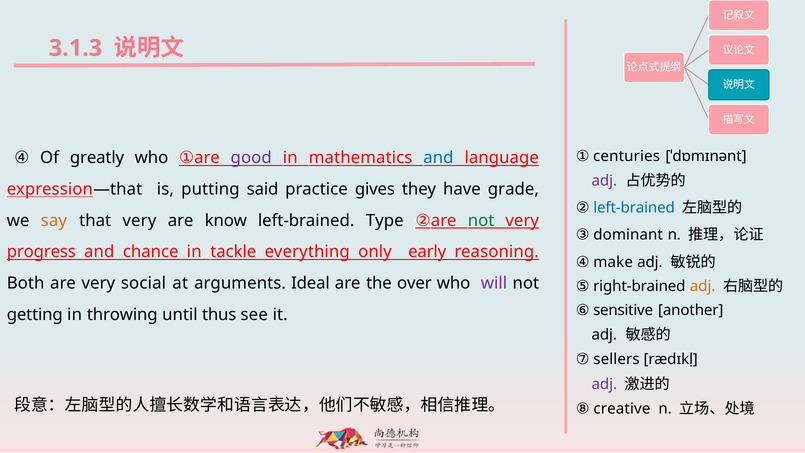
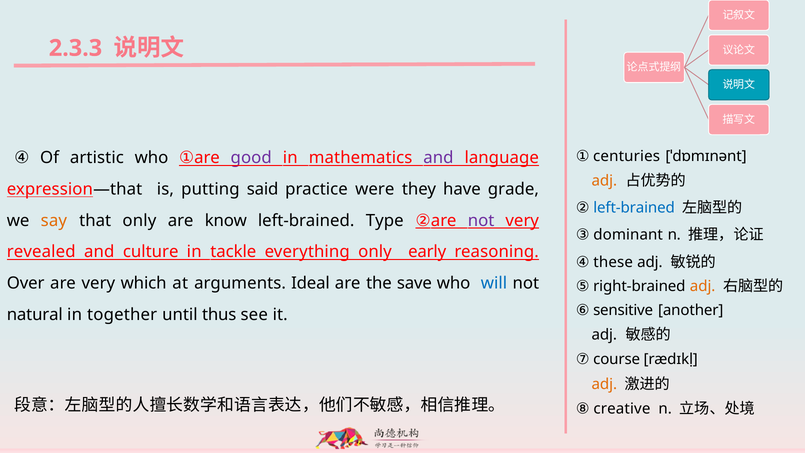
3.1.3: 3.1.3 -> 2.3.3
greatly: greatly -> artistic
and at (438, 158) colour: blue -> purple
adj at (604, 180) colour: purple -> orange
gives: gives -> were
that very: very -> only
not at (481, 220) colour: green -> purple
progress: progress -> revealed
chance: chance -> culture
make: make -> these
Both: Both -> Over
social: social -> which
over: over -> save
will colour: purple -> blue
getting: getting -> natural
throwing: throwing -> together
sellers: sellers -> course
adj at (604, 384) colour: purple -> orange
